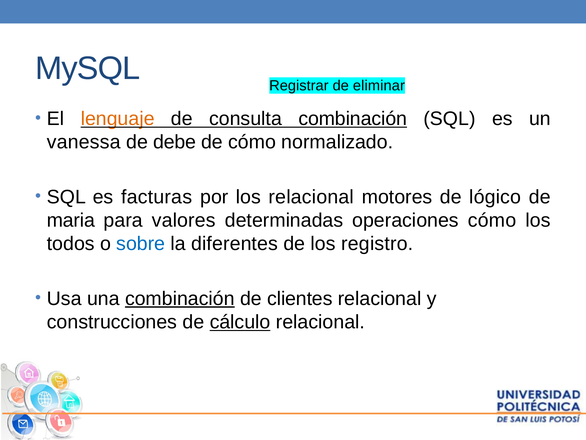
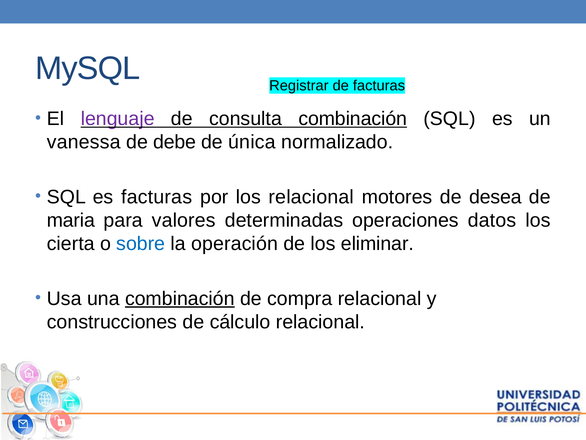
de eliminar: eliminar -> facturas
lenguaje colour: orange -> purple
de cómo: cómo -> única
lógico: lógico -> desea
operaciones cómo: cómo -> datos
todos: todos -> cierta
diferentes: diferentes -> operación
registro: registro -> eliminar
clientes: clientes -> compra
cálculo underline: present -> none
